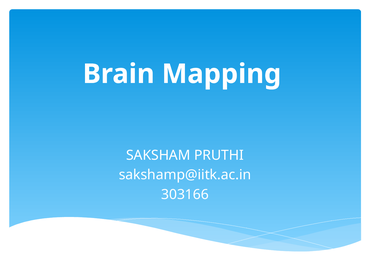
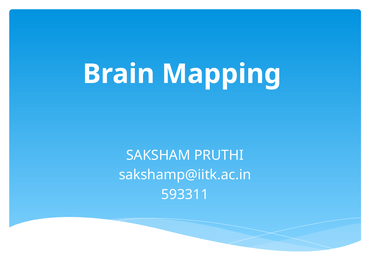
303166: 303166 -> 593311
